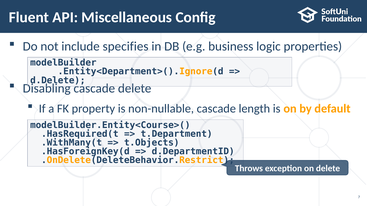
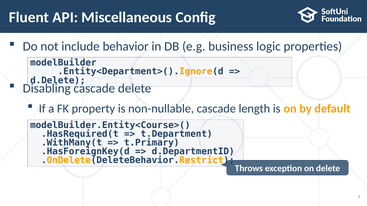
specifies: specifies -> behavior
t.Objects: t.Objects -> t.Primary
